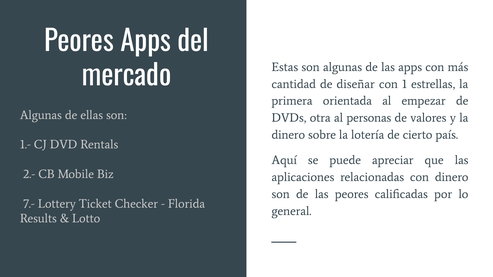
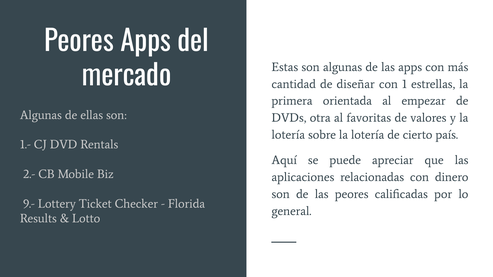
personas: personas -> favoritas
dinero at (288, 135): dinero -> lotería
7.-: 7.- -> 9.-
